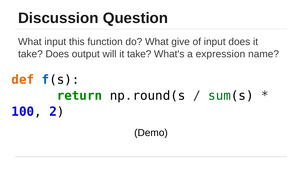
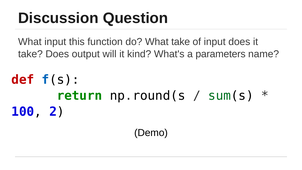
What give: give -> take
will it take: take -> kind
expression: expression -> parameters
def colour: orange -> red
